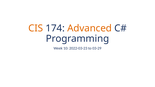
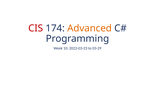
CIS colour: orange -> red
